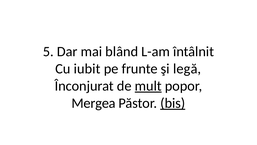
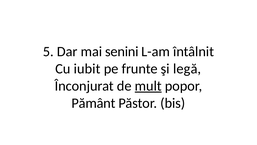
blând: blând -> senini
Mergea: Mergea -> Pământ
bis underline: present -> none
